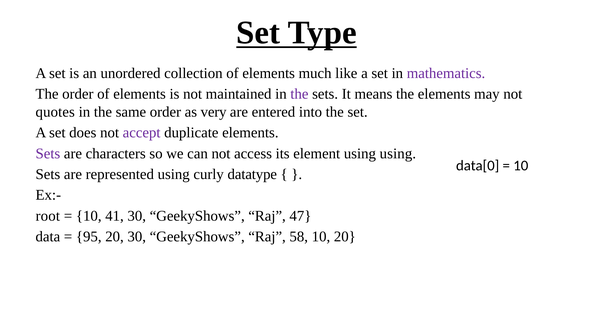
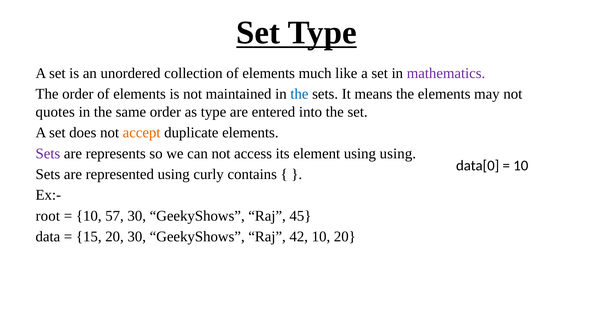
the at (299, 94) colour: purple -> blue
as very: very -> type
accept colour: purple -> orange
characters: characters -> represents
datatype: datatype -> contains
41: 41 -> 57
47: 47 -> 45
95: 95 -> 15
58: 58 -> 42
